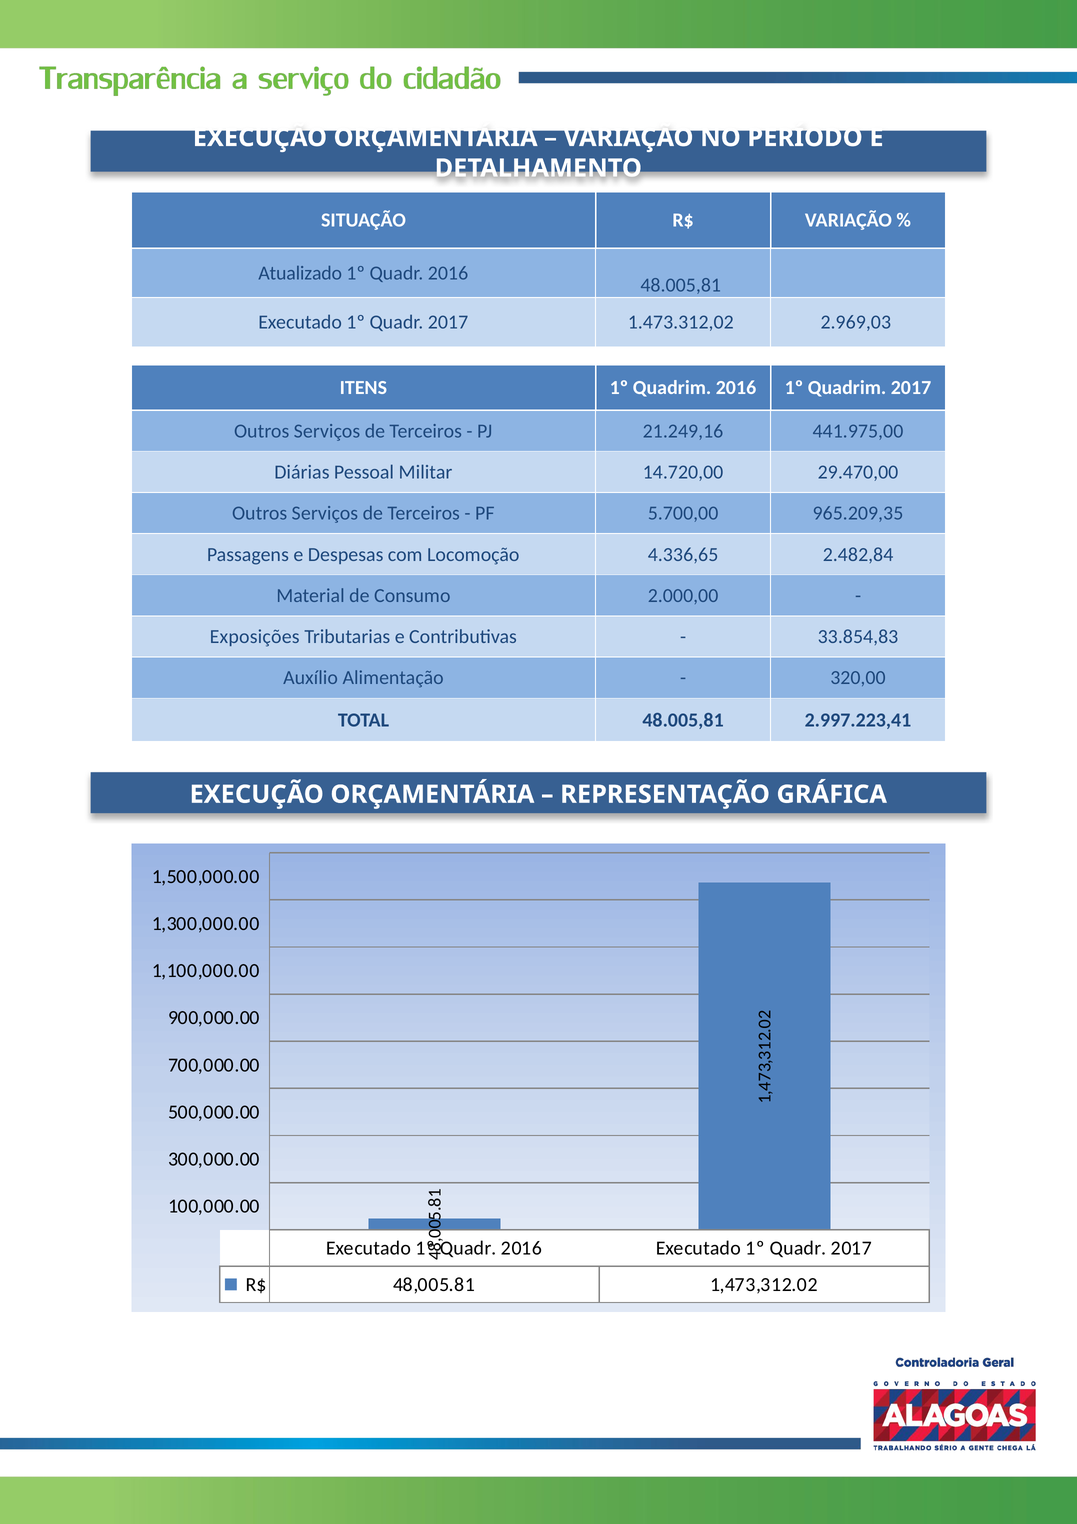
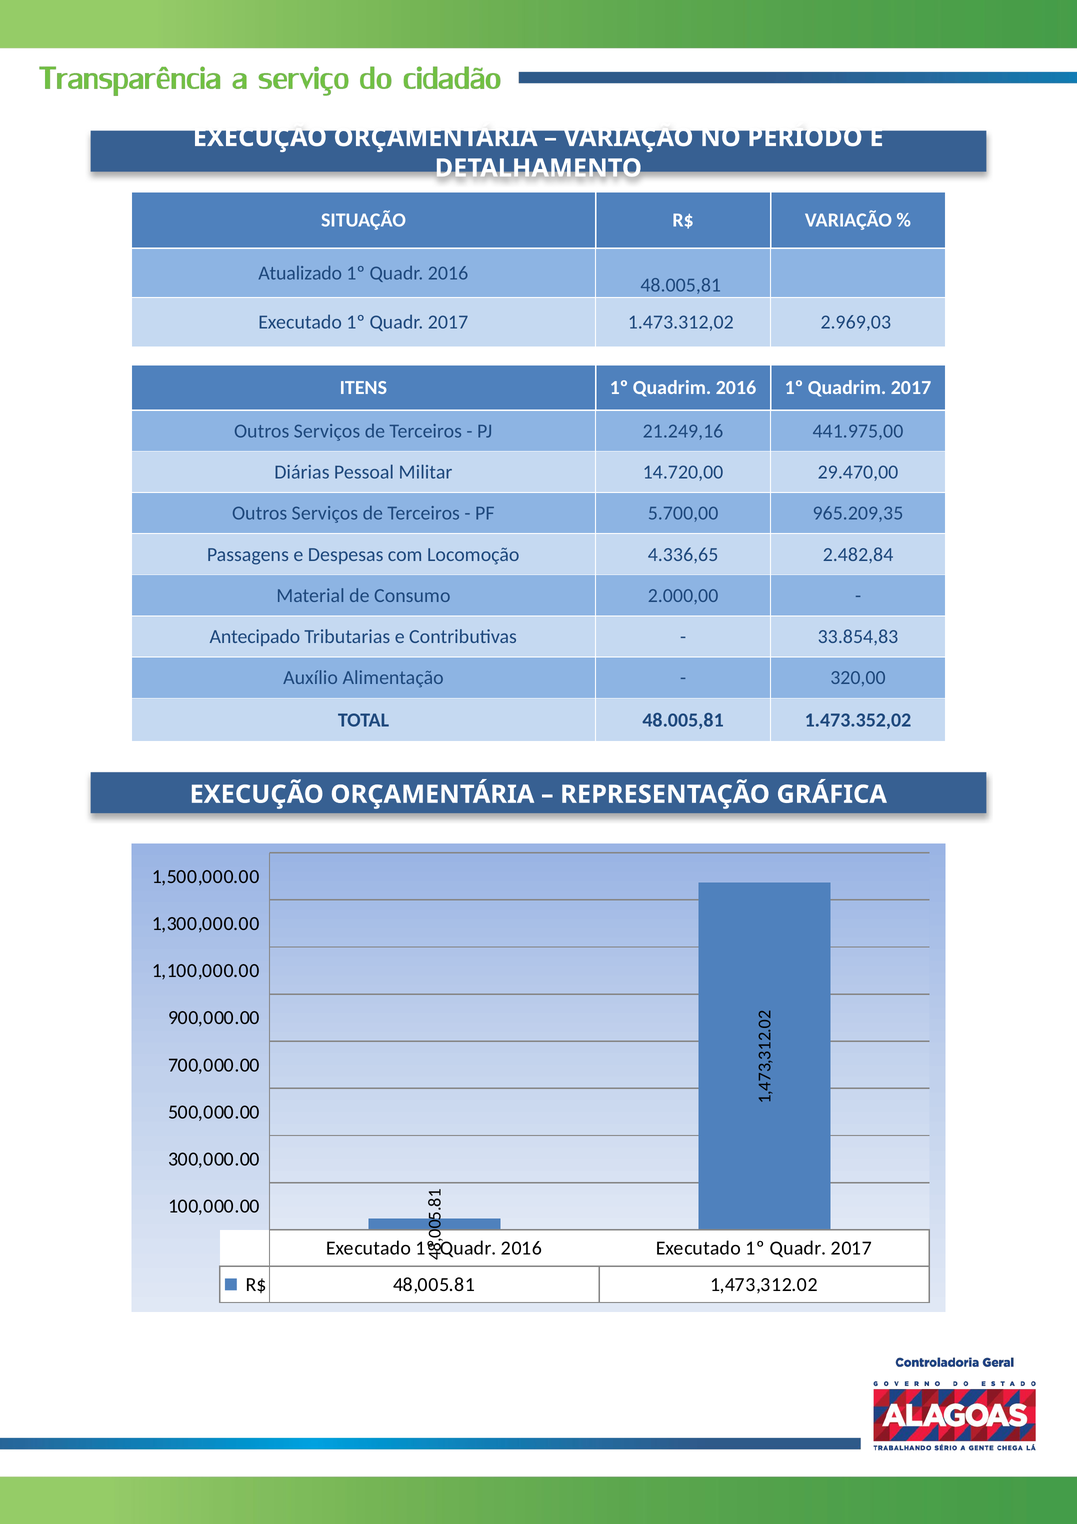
Exposições: Exposições -> Antecipado
2.997.223,41: 2.997.223,41 -> 1.473.352,02
